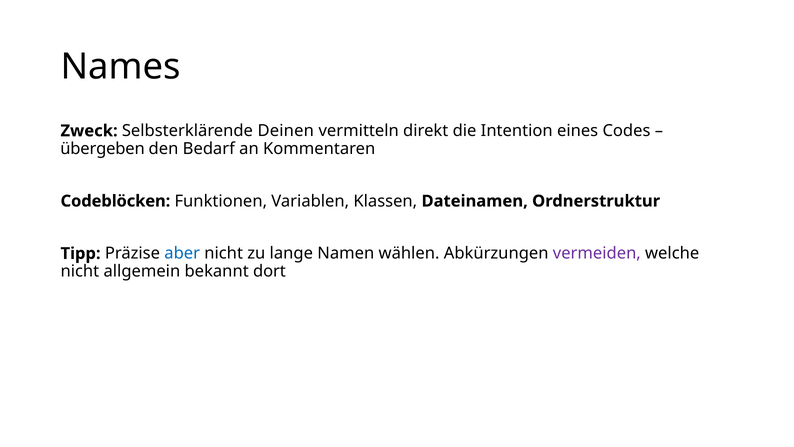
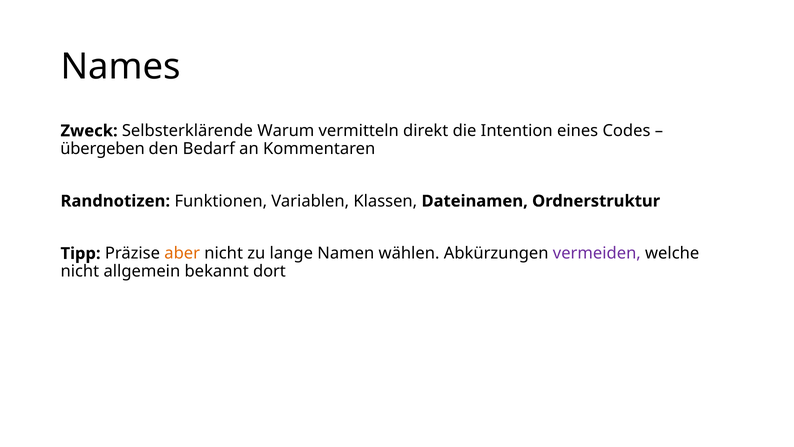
Deinen: Deinen -> Warum
Codeblöcken: Codeblöcken -> Randnotizen
aber colour: blue -> orange
